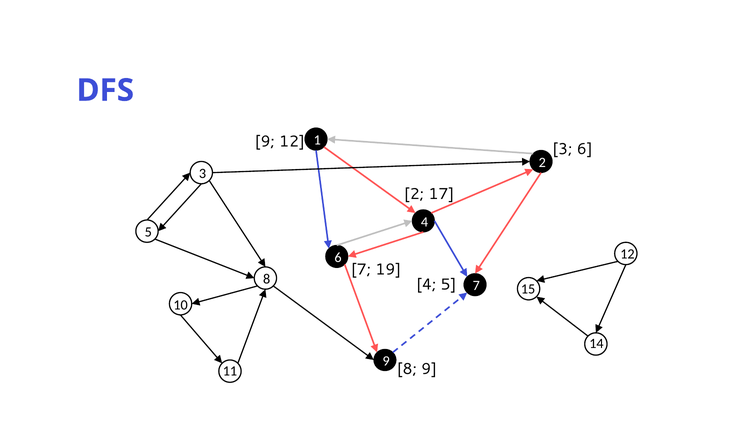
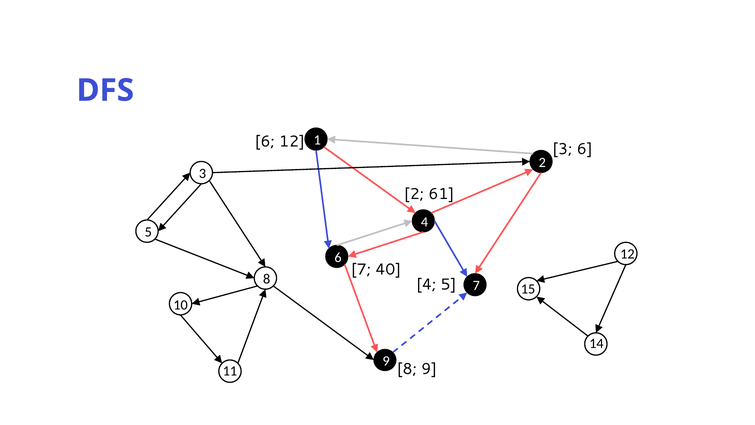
9 at (265, 141): 9 -> 6
17: 17 -> 61
19: 19 -> 40
